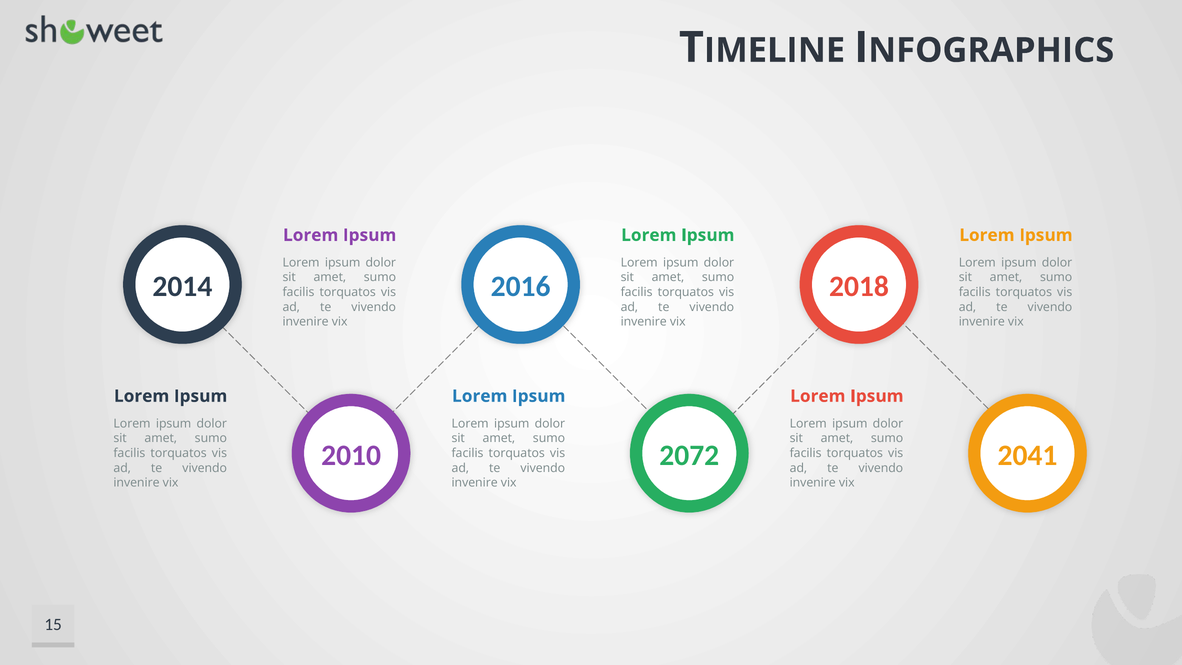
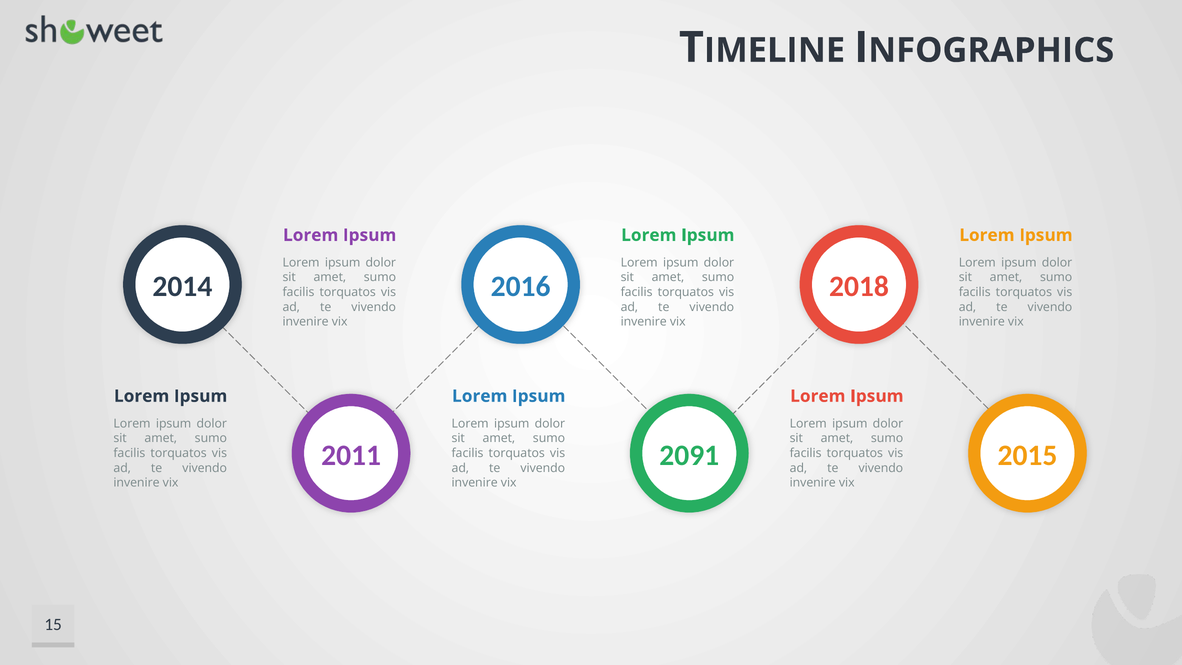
2010: 2010 -> 2011
2072: 2072 -> 2091
2041: 2041 -> 2015
